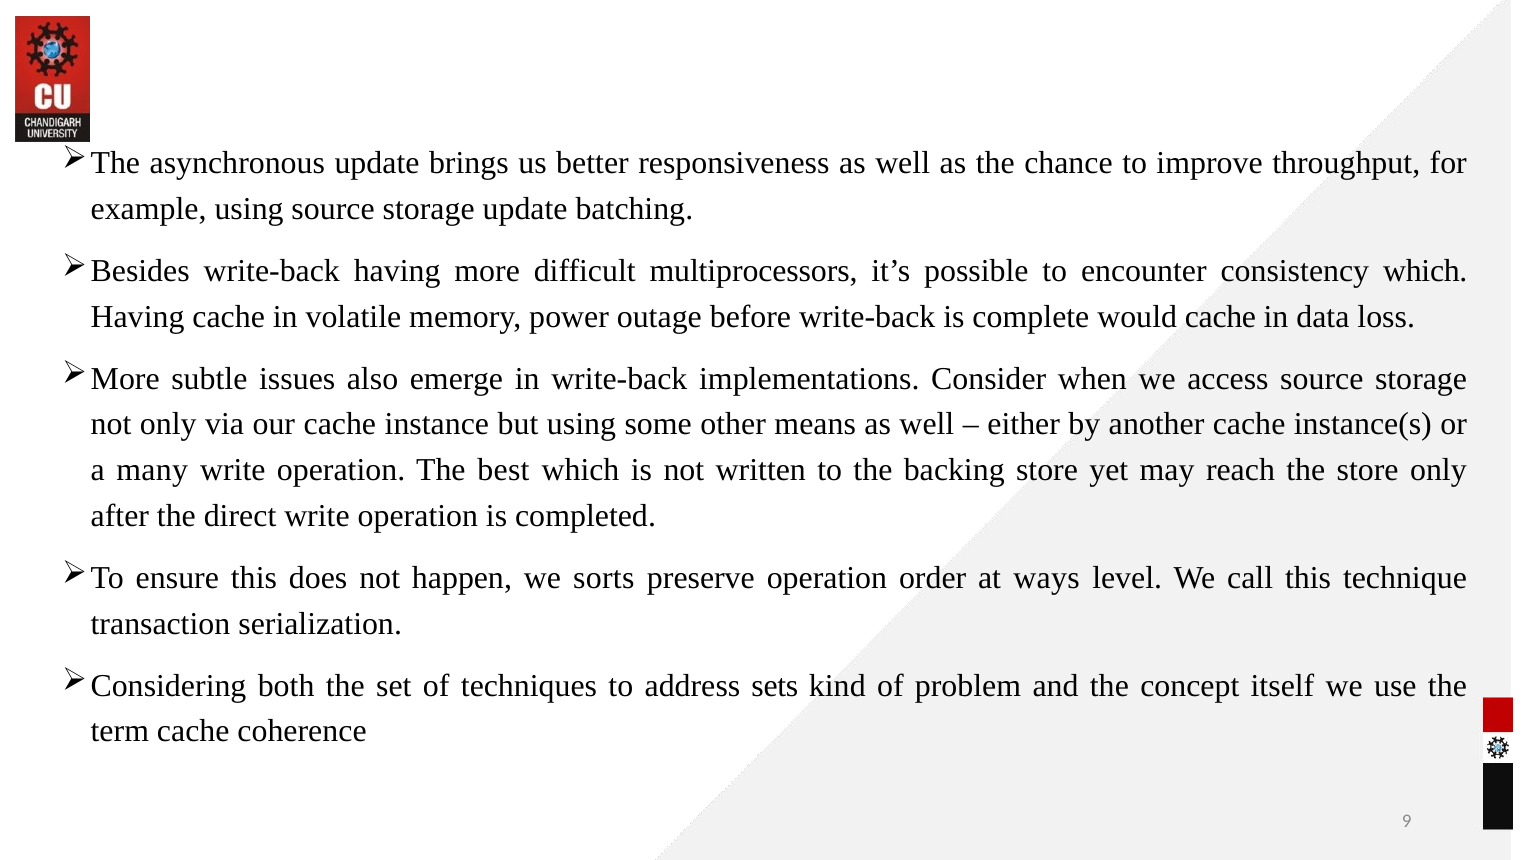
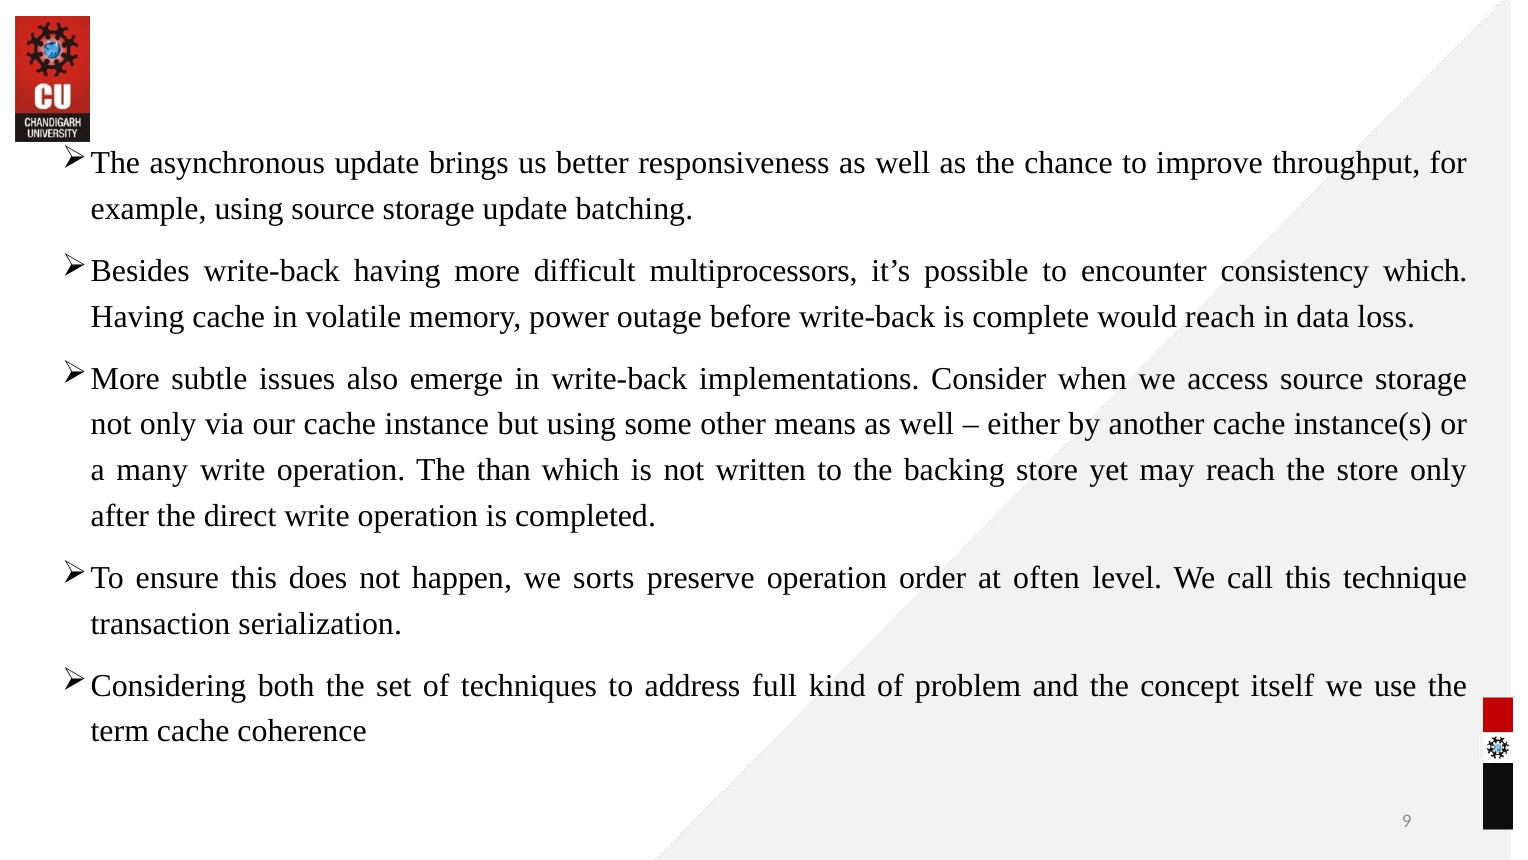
would cache: cache -> reach
best: best -> than
ways: ways -> often
sets: sets -> full
